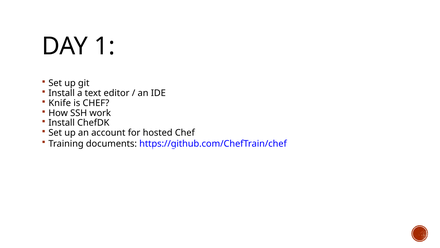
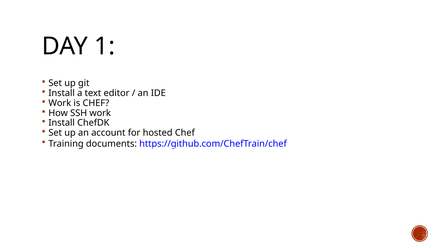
Knife at (60, 103): Knife -> Work
